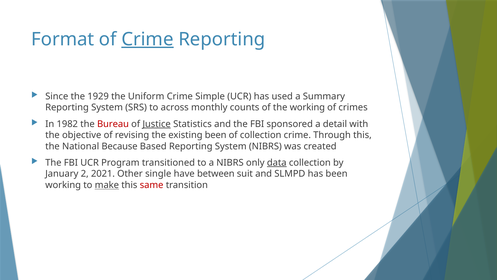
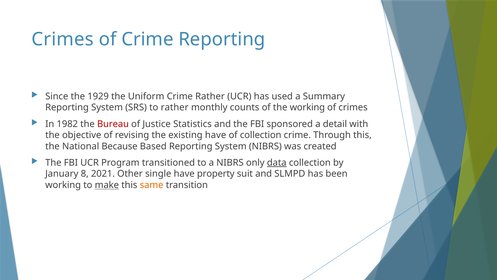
Format at (63, 39): Format -> Crimes
Crime at (147, 39) underline: present -> none
Crime Simple: Simple -> Rather
to across: across -> rather
Justice underline: present -> none
existing been: been -> have
2: 2 -> 8
between: between -> property
same colour: red -> orange
